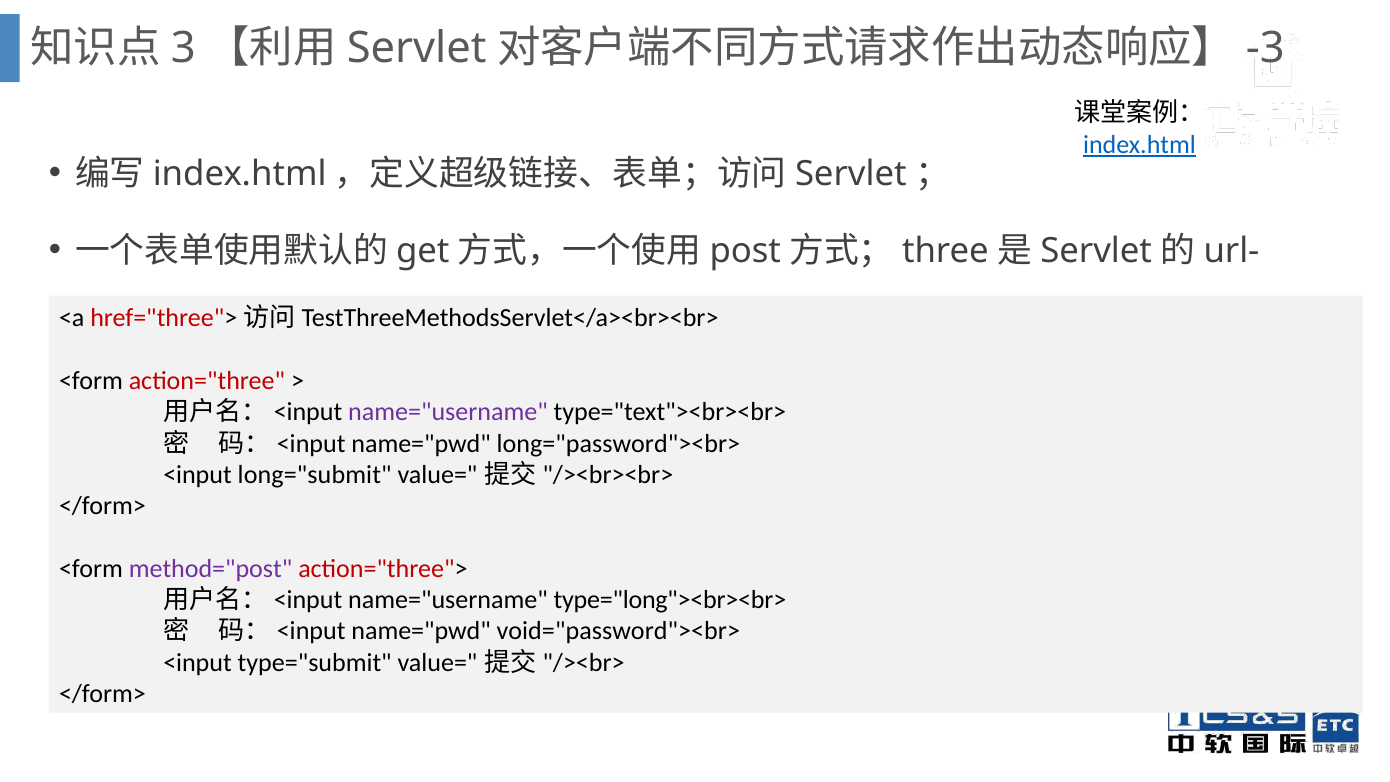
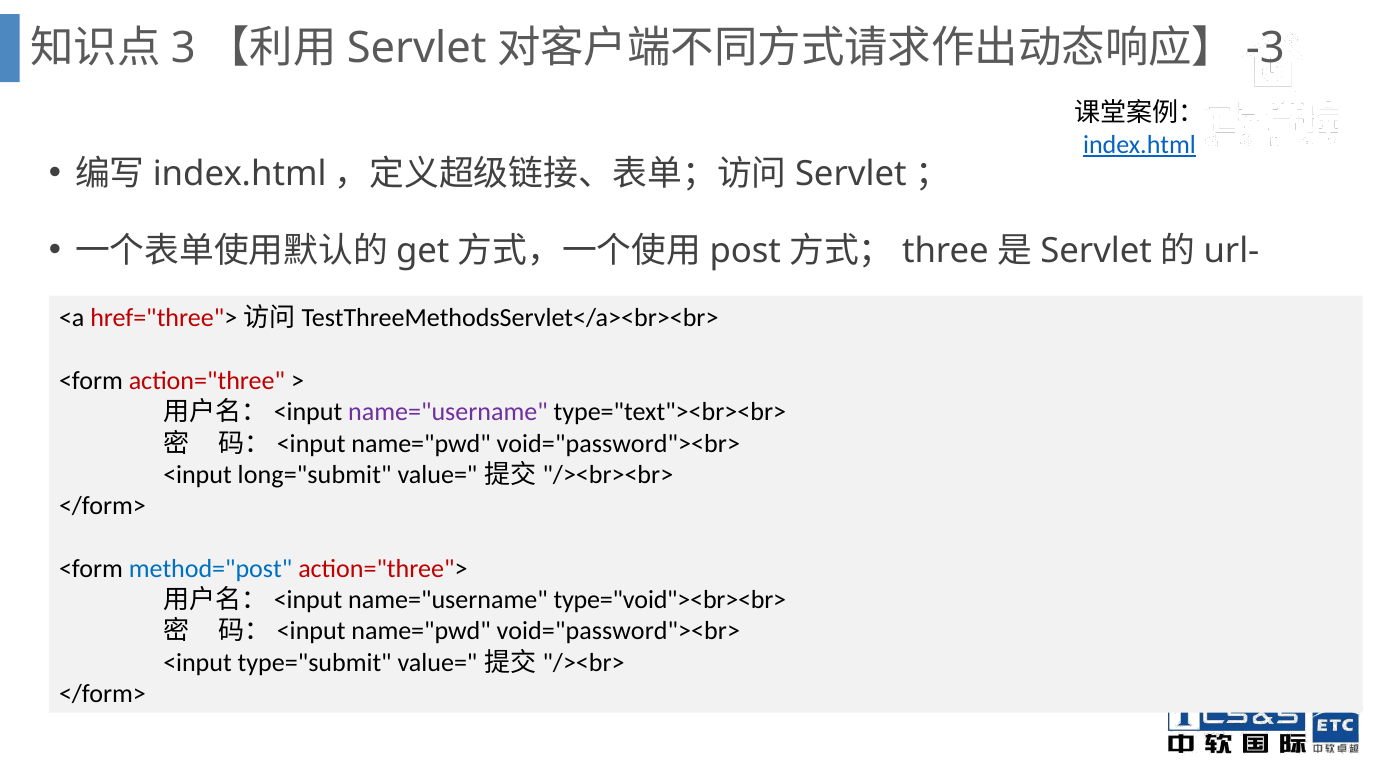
long="password"><br> at (618, 443): long="password"><br> -> void="password"><br>
method="post colour: purple -> blue
type="long"><br><br>: type="long"><br><br> -> type="void"><br><br>
